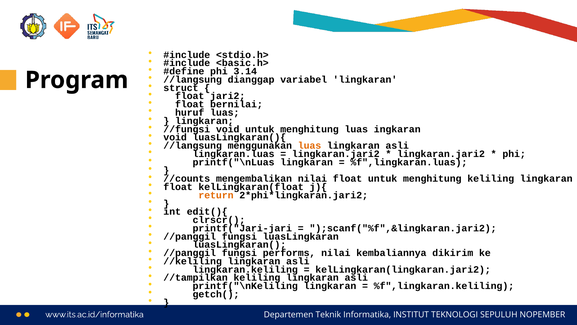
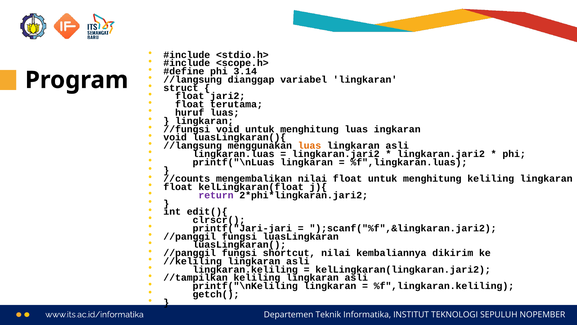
<basic.h>: <basic.h> -> <scope.h>
bernilai: bernilai -> terutama
return colour: orange -> purple
performs: performs -> shortcut
